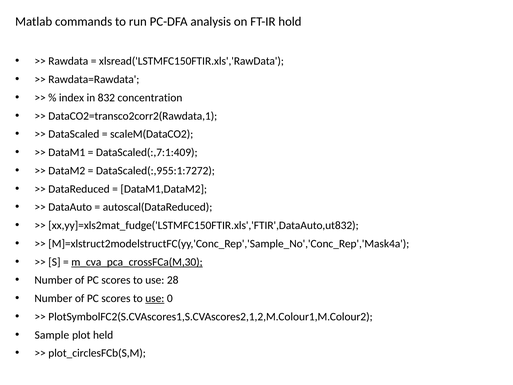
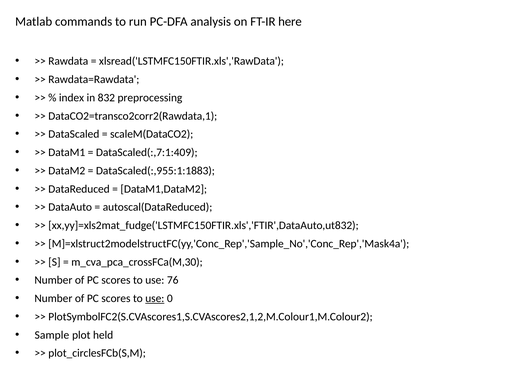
hold: hold -> here
concentration: concentration -> preprocessing
DataScaled(:,955:1:7272: DataScaled(:,955:1:7272 -> DataScaled(:,955:1:1883
m_cva_pca_crossFCa(M,30 underline: present -> none
28: 28 -> 76
